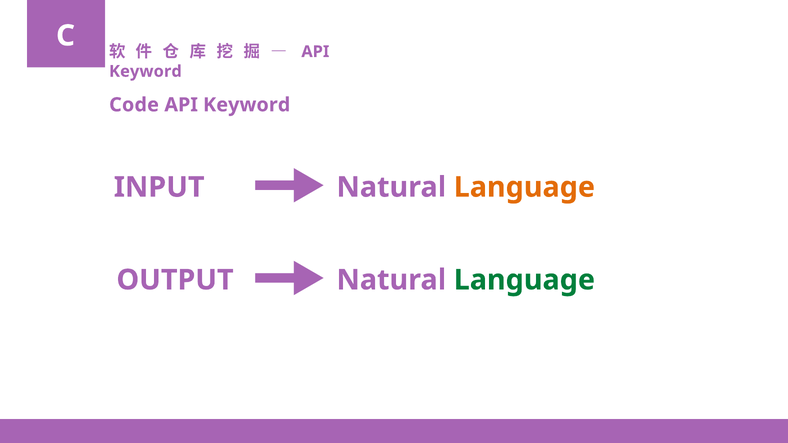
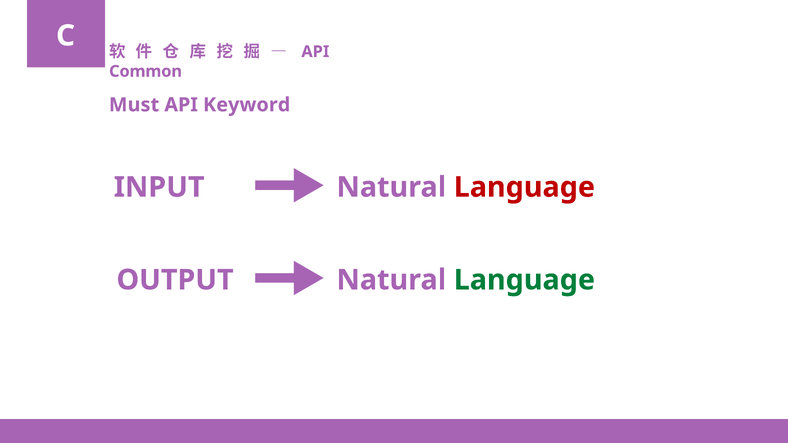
Keyword at (145, 71): Keyword -> Common
Code: Code -> Must
Language at (524, 187) colour: orange -> red
